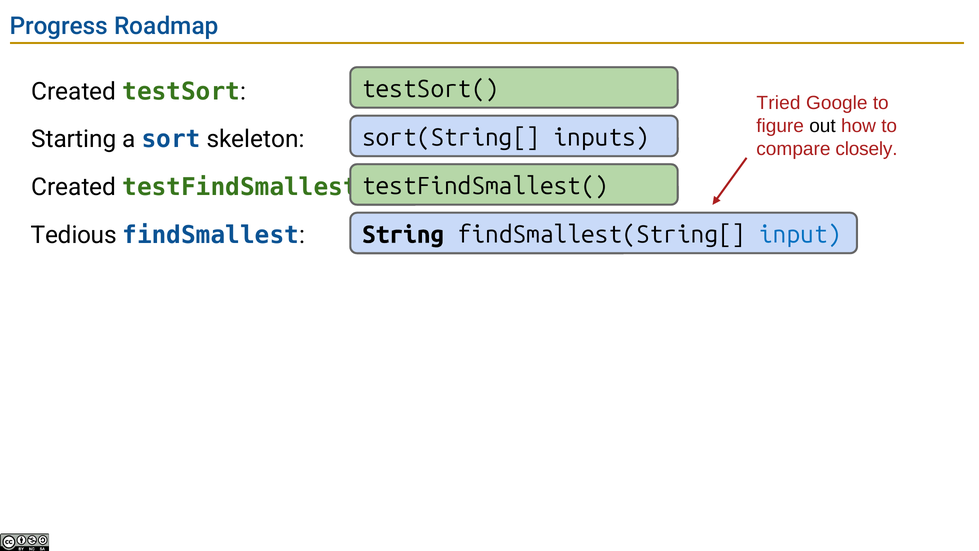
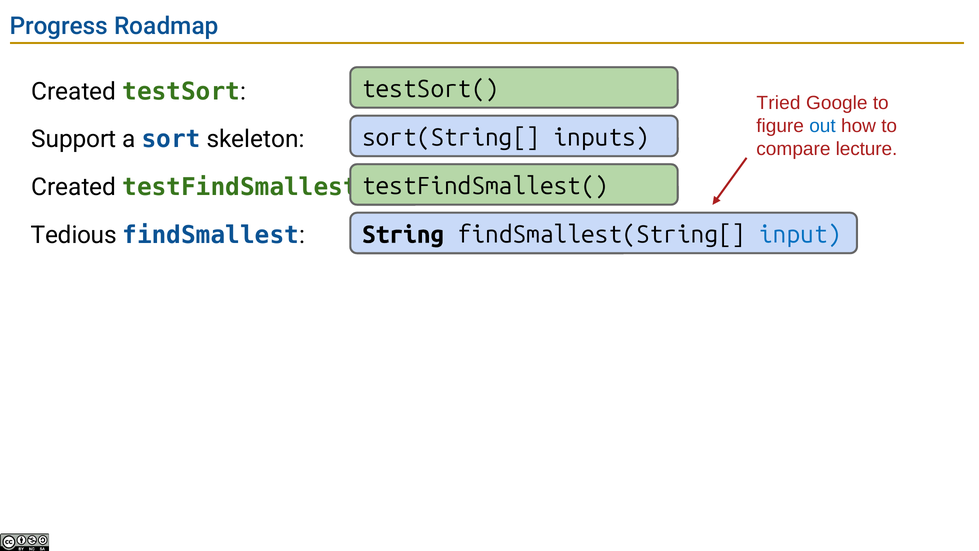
out colour: black -> blue
Starting: Starting -> Support
closely: closely -> lecture
